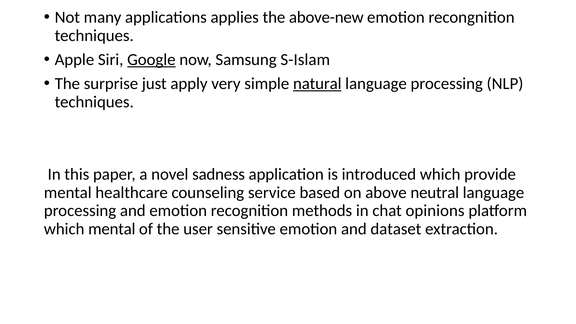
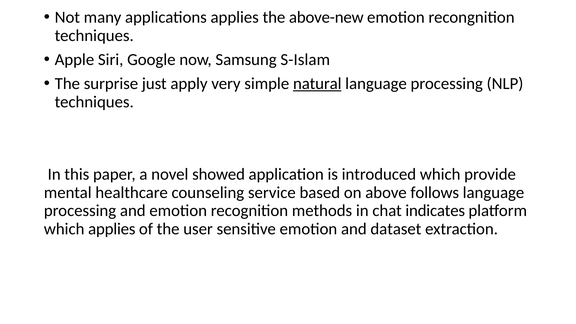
Google underline: present -> none
sadness: sadness -> showed
neutral: neutral -> follows
opinions: opinions -> indicates
which mental: mental -> applies
